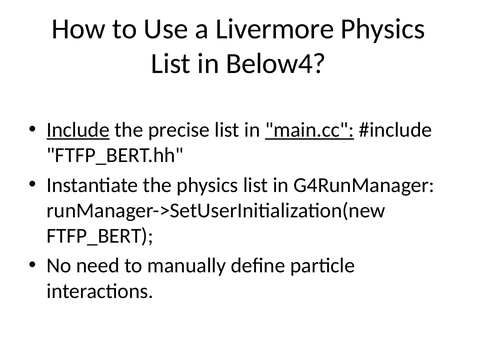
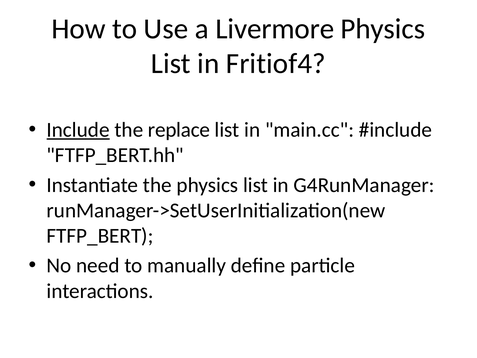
Below4: Below4 -> Fritiof4
precise: precise -> replace
main.cc underline: present -> none
